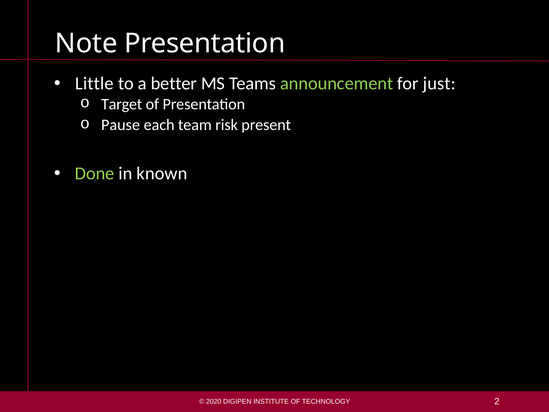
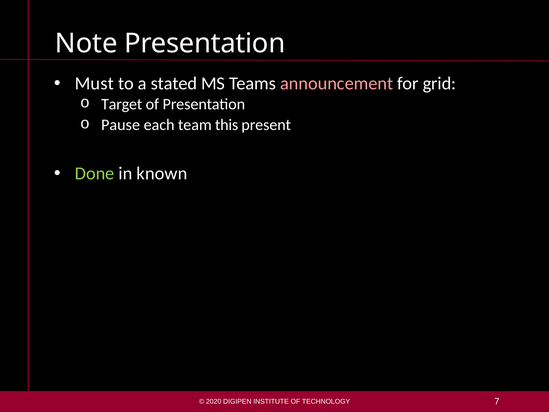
Little: Little -> Must
better: better -> stated
announcement colour: light green -> pink
just: just -> grid
risk: risk -> this
2: 2 -> 7
